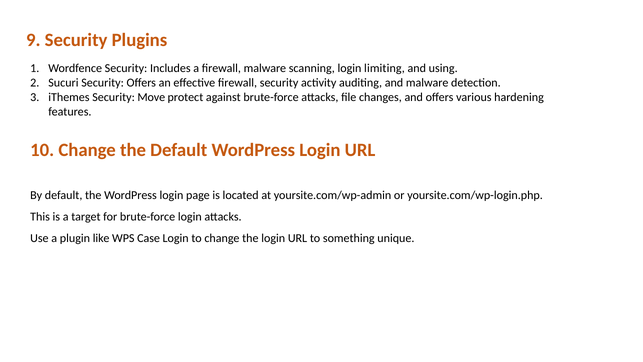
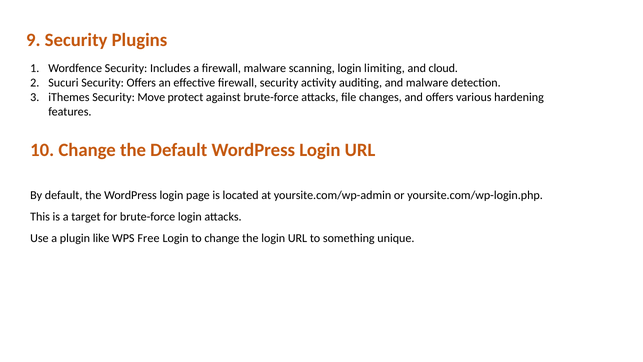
using: using -> cloud
Case: Case -> Free
